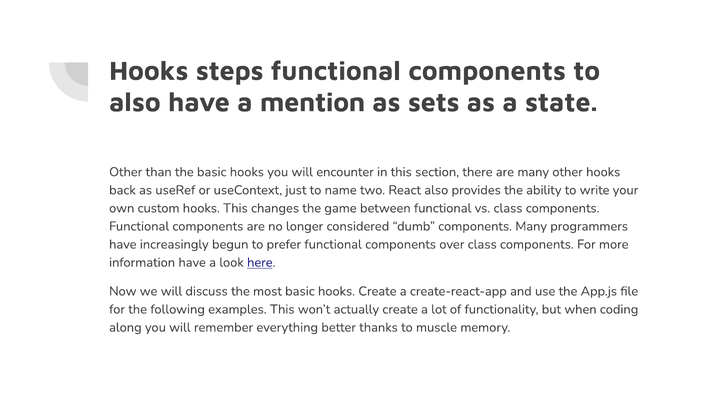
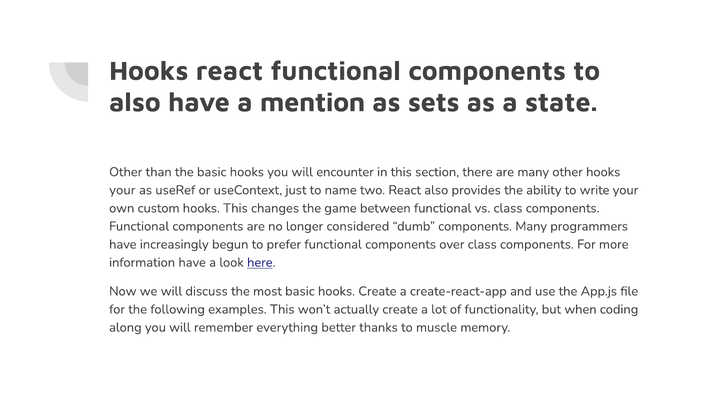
Hooks steps: steps -> react
back at (122, 190): back -> your
